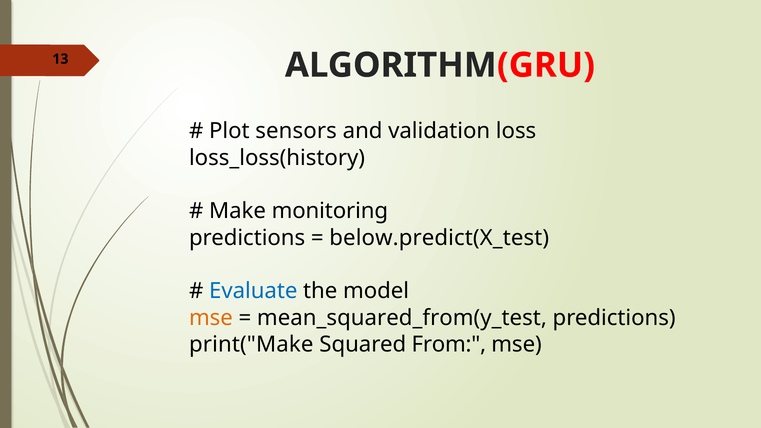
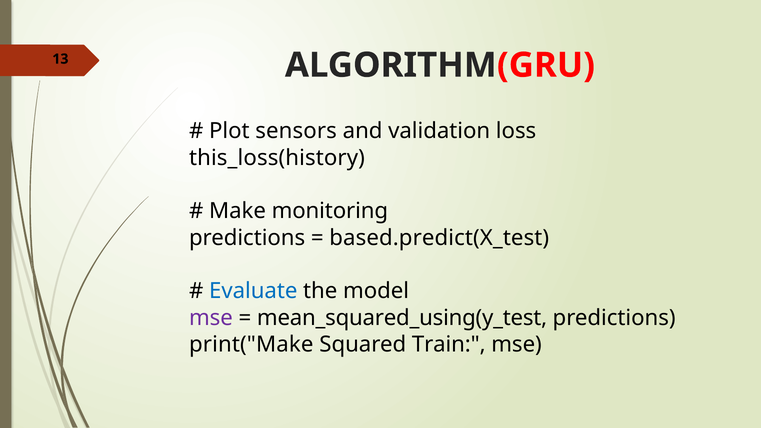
loss_loss(history: loss_loss(history -> this_loss(history
below.predict(X_test: below.predict(X_test -> based.predict(X_test
mse at (211, 318) colour: orange -> purple
mean_squared_from(y_test: mean_squared_from(y_test -> mean_squared_using(y_test
From: From -> Train
